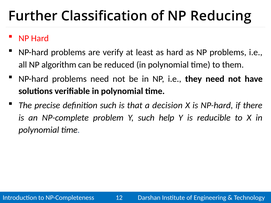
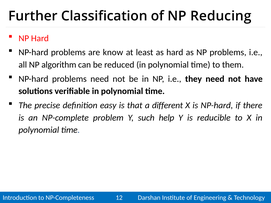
verify: verify -> know
definition such: such -> easy
decision: decision -> different
